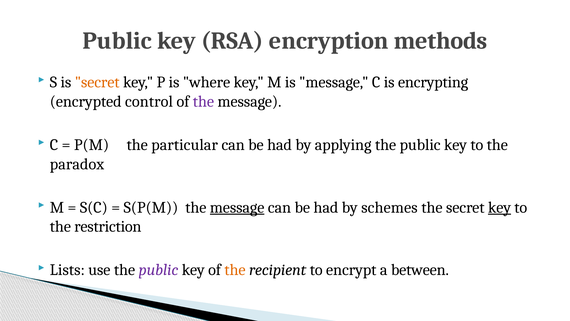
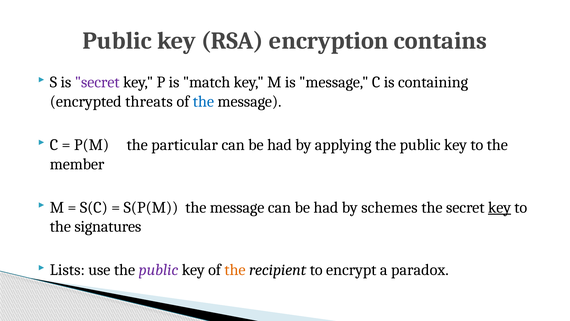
methods: methods -> contains
secret at (97, 82) colour: orange -> purple
where: where -> match
encrypting: encrypting -> containing
control: control -> threats
the at (203, 101) colour: purple -> blue
paradox: paradox -> member
message at (237, 207) underline: present -> none
restriction: restriction -> signatures
between: between -> paradox
